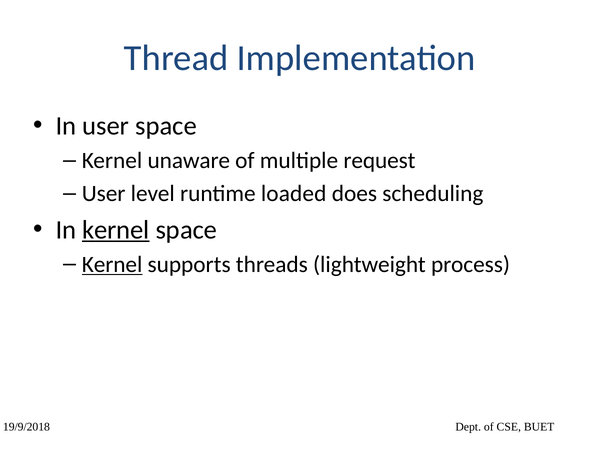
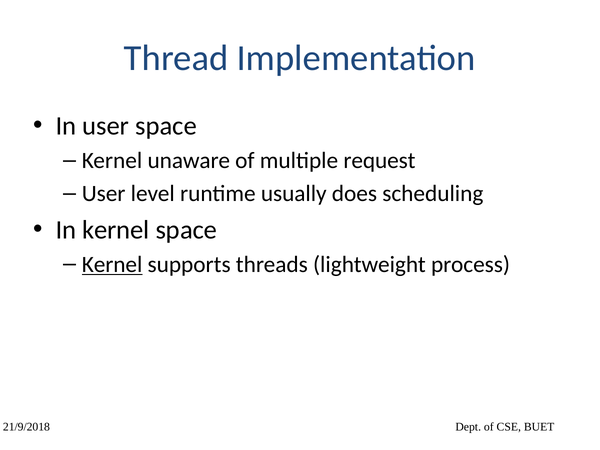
loaded: loaded -> usually
kernel at (116, 230) underline: present -> none
19/9/2018: 19/9/2018 -> 21/9/2018
